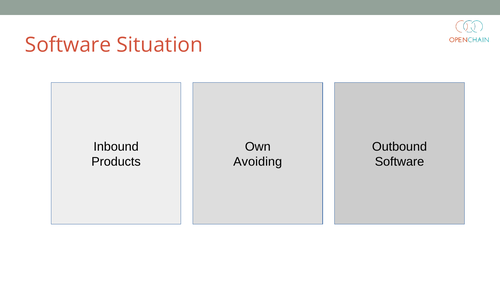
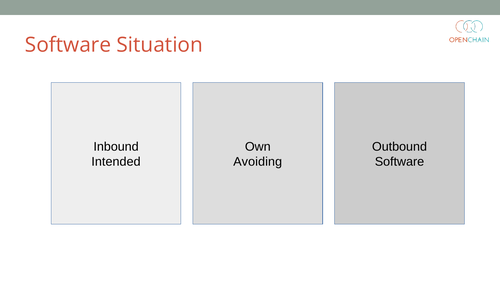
Products: Products -> Intended
